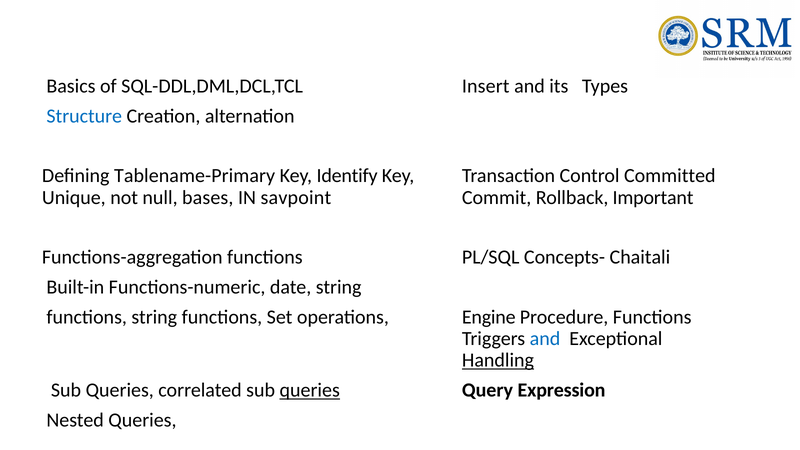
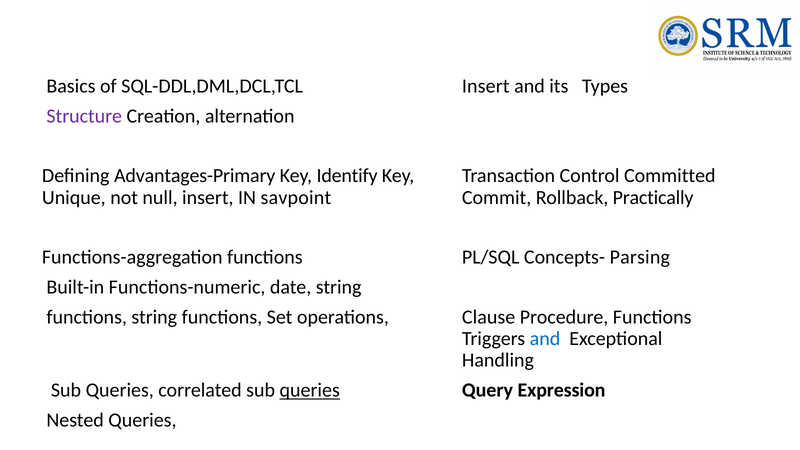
Structure colour: blue -> purple
Tablename-Primary: Tablename-Primary -> Advantages-Primary
null bases: bases -> insert
Important: Important -> Practically
Chaitali: Chaitali -> Parsing
Engine: Engine -> Clause
Handling underline: present -> none
